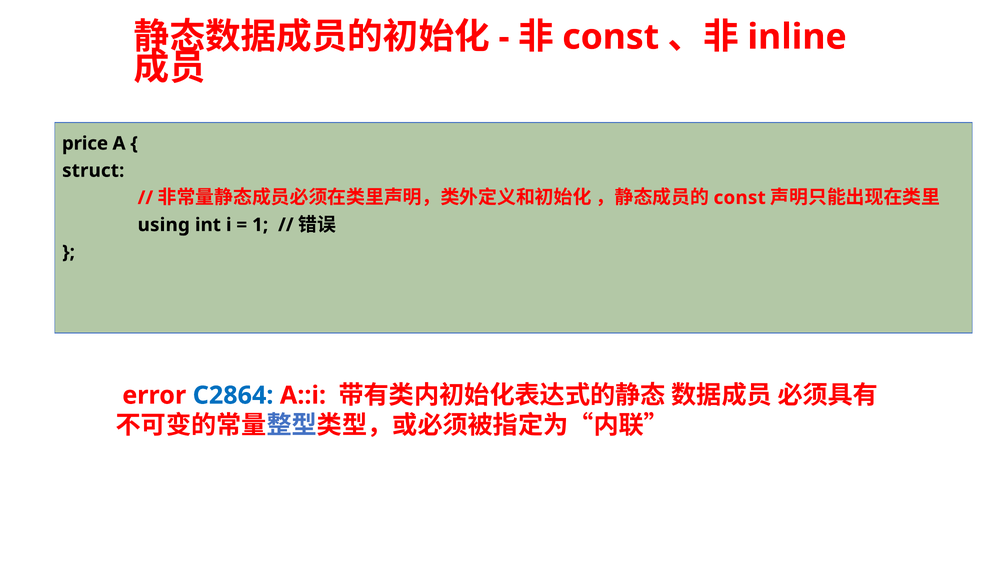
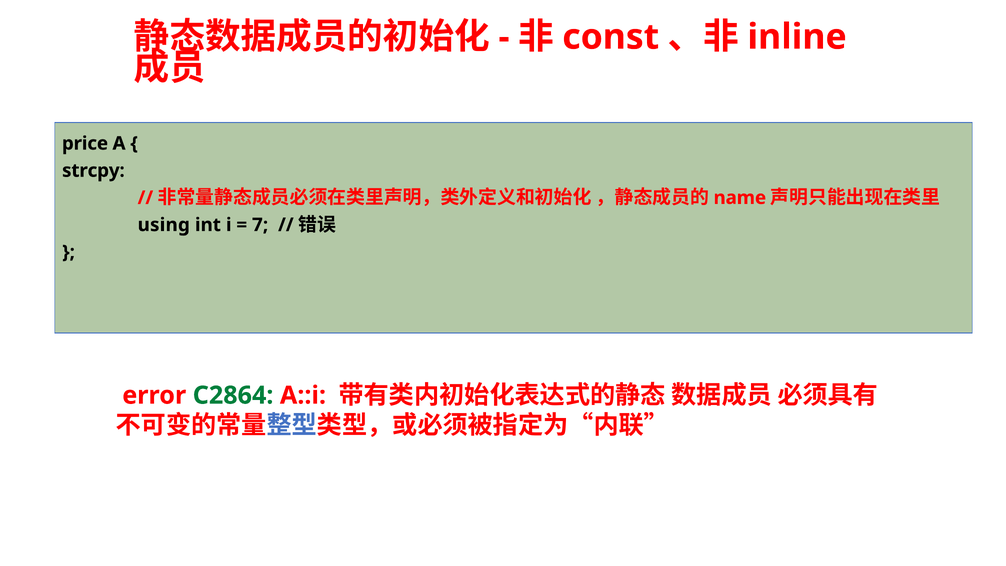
struct: struct -> strcpy
const at (740, 198): const -> name
1: 1 -> 7
C2864 colour: blue -> green
